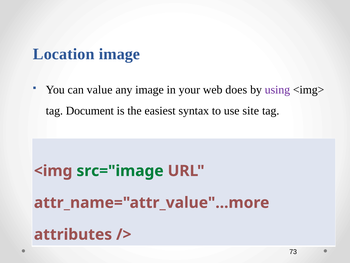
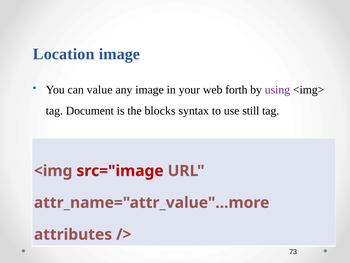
does: does -> forth
easiest: easiest -> blocks
site: site -> still
src="image colour: green -> red
